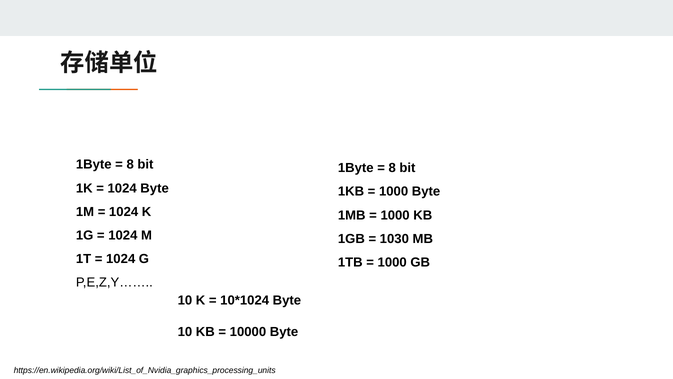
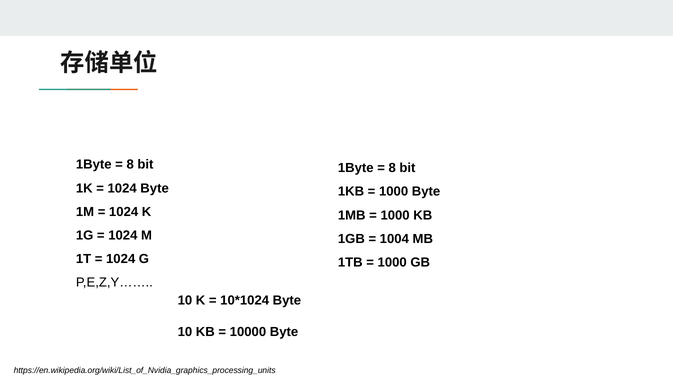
1030: 1030 -> 1004
